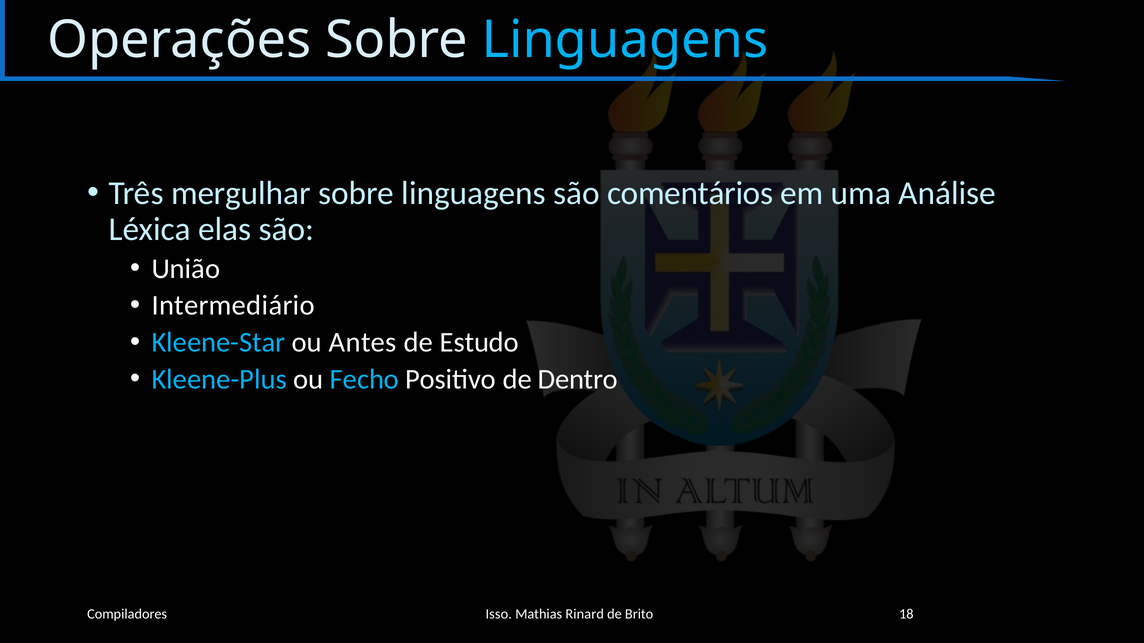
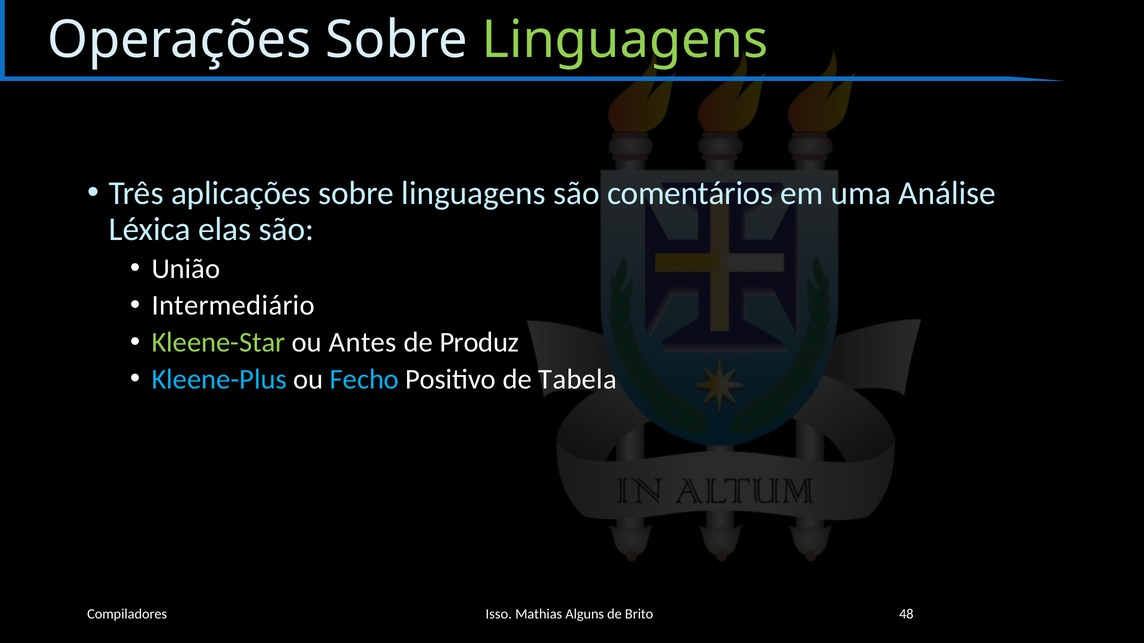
Linguagens at (625, 40) colour: light blue -> light green
mergulhar: mergulhar -> aplicações
Kleene-Star colour: light blue -> light green
Estudo: Estudo -> Produz
Dentro: Dentro -> Tabela
Rinard: Rinard -> Alguns
18: 18 -> 48
